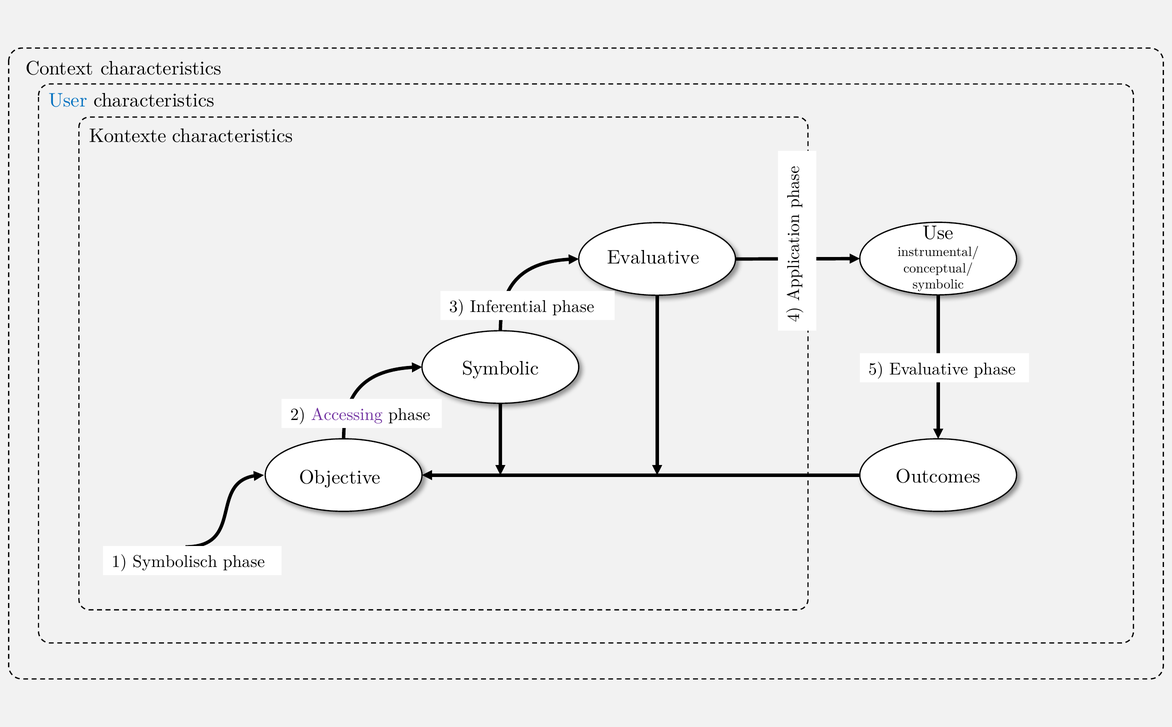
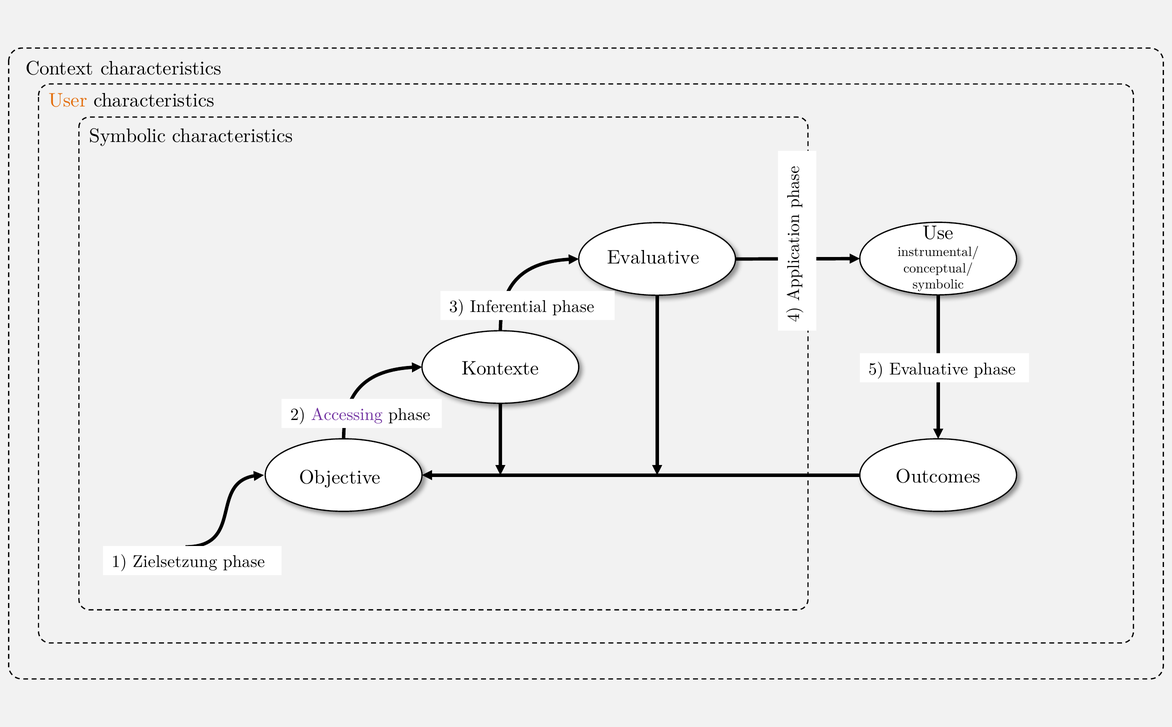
User colour: blue -> orange
Kontexte at (128, 136): Kontexte -> Symbolic
Symbolic at (500, 368): Symbolic -> Kontexte
Symbolisch: Symbolisch -> Zielsetzung
